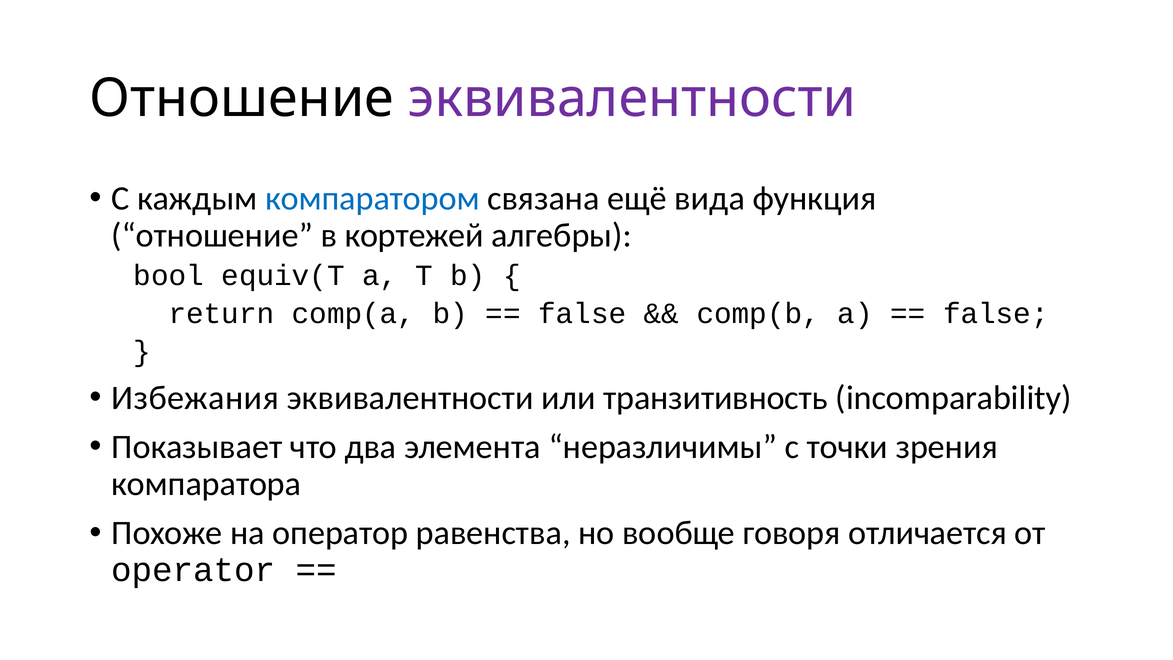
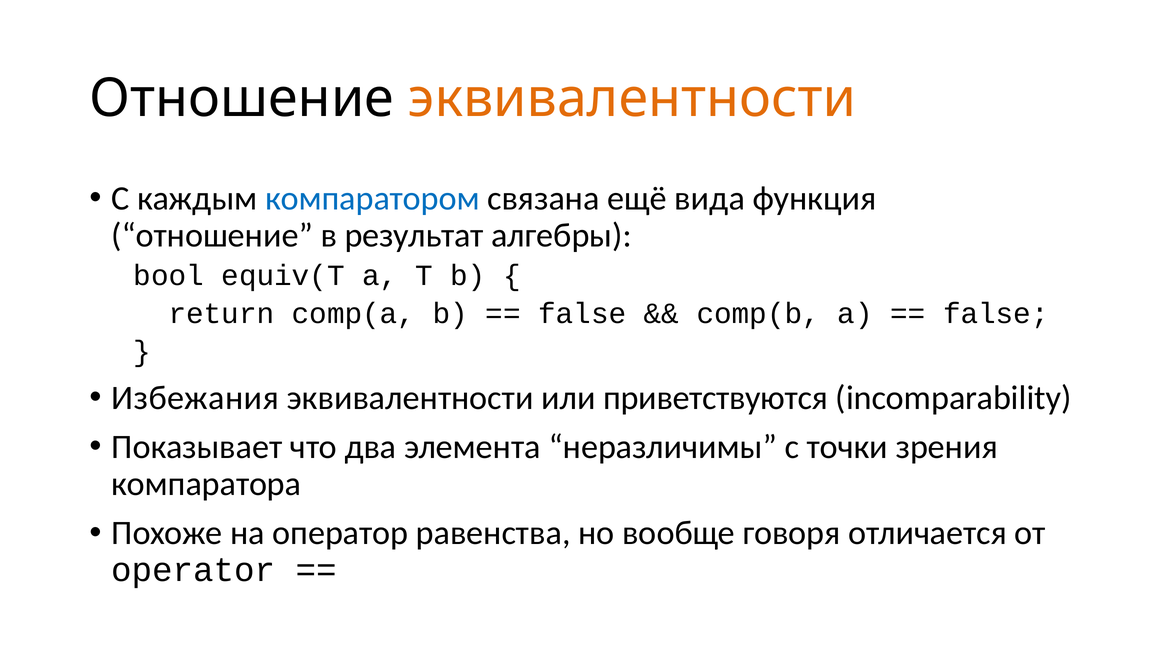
эквивалентности at (632, 99) colour: purple -> orange
кортежей: кортежей -> результат
транзитивность: транзитивность -> приветствуются
